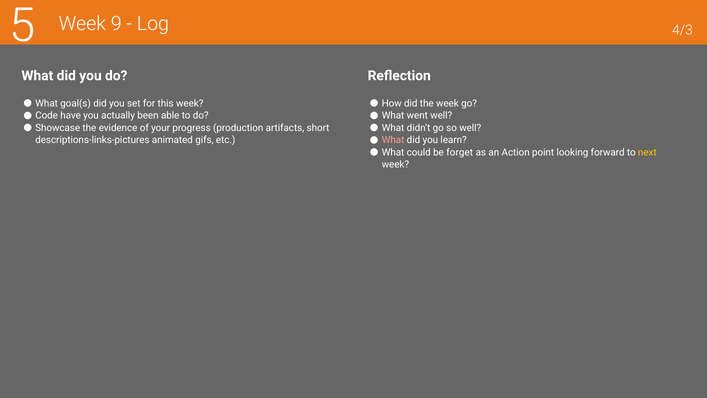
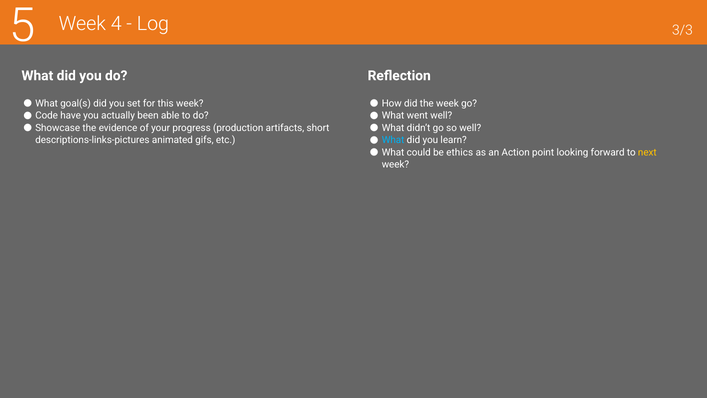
9: 9 -> 4
4/3: 4/3 -> 3/3
What at (393, 140) colour: pink -> light blue
forget: forget -> ethics
